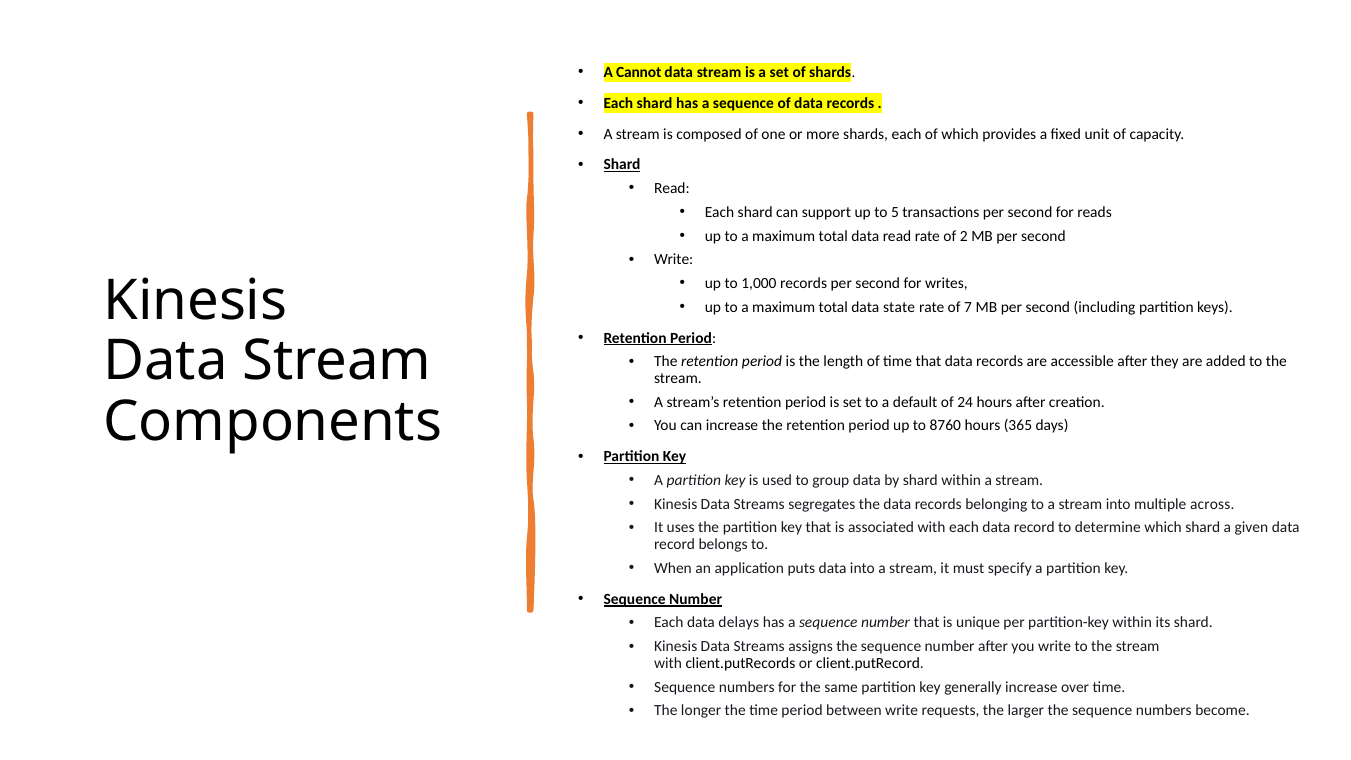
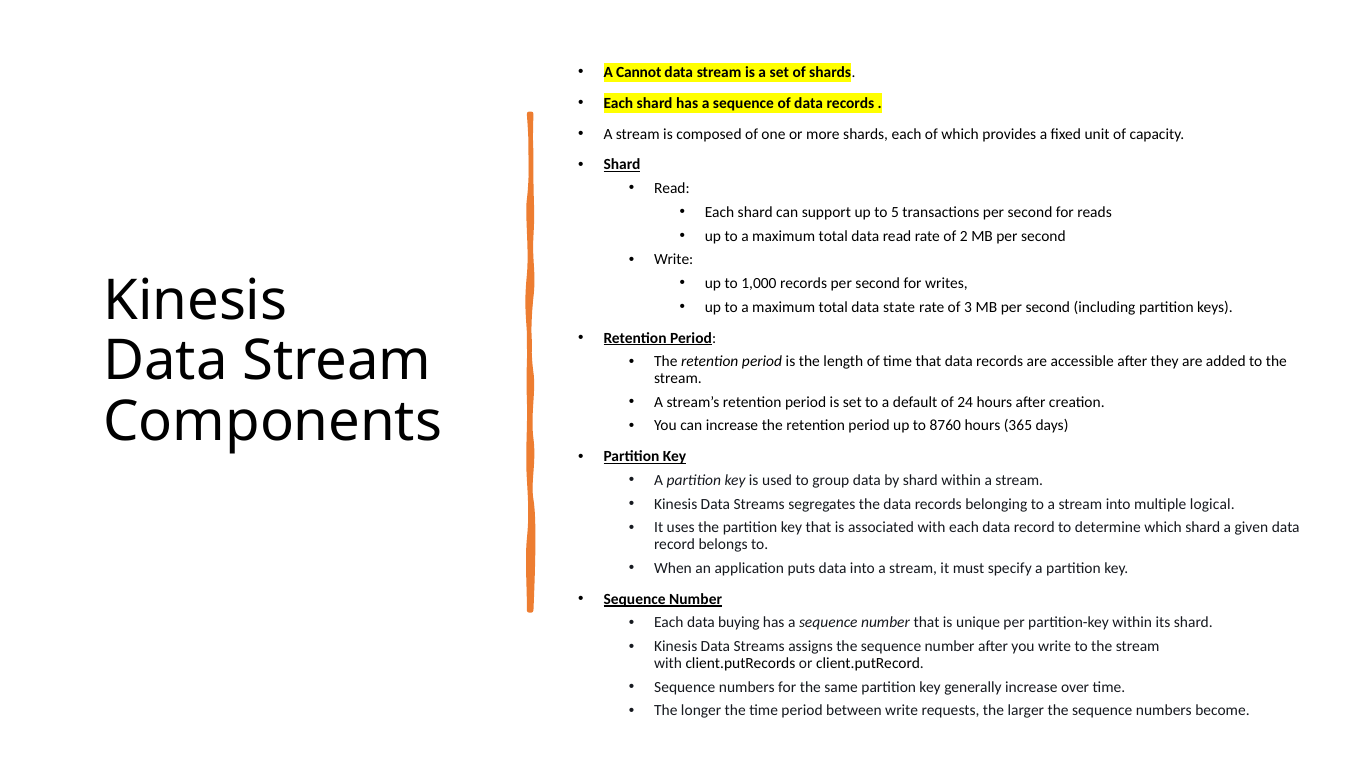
7: 7 -> 3
across: across -> logical
delays: delays -> buying
